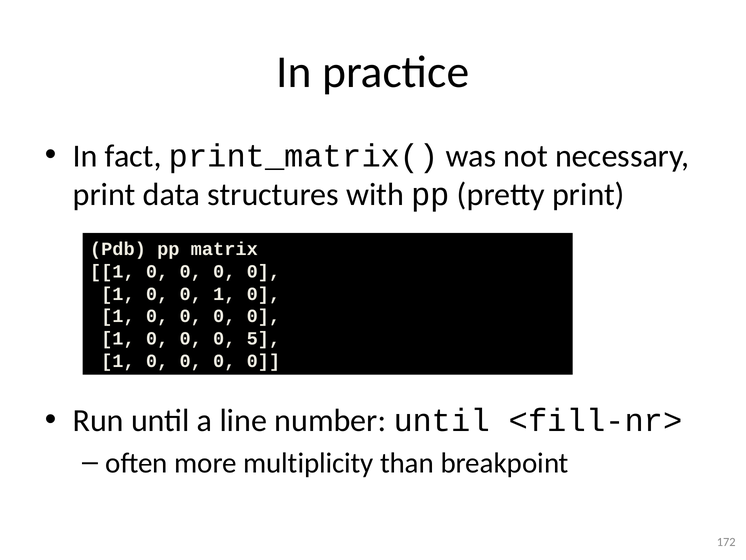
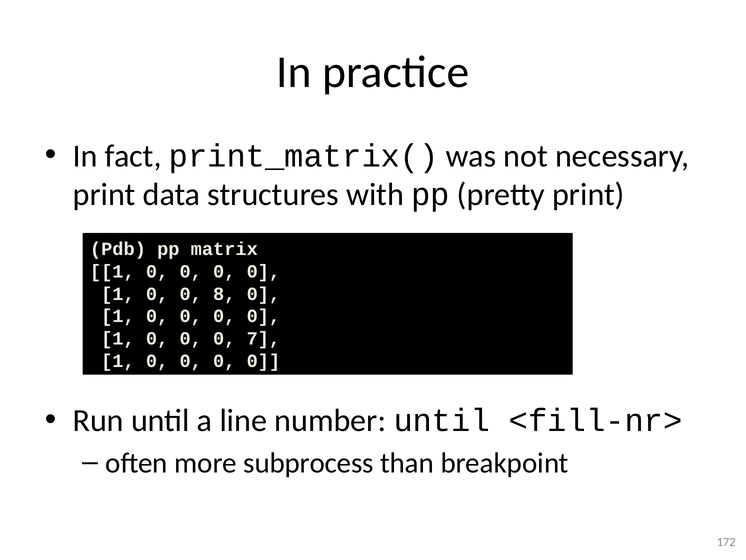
1 0 0 1: 1 -> 8
5: 5 -> 7
multiplicity: multiplicity -> subprocess
